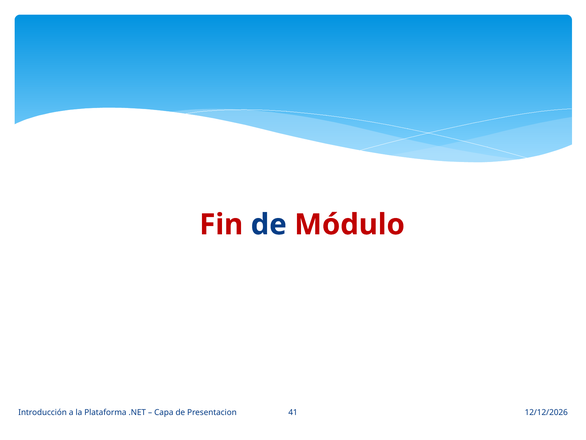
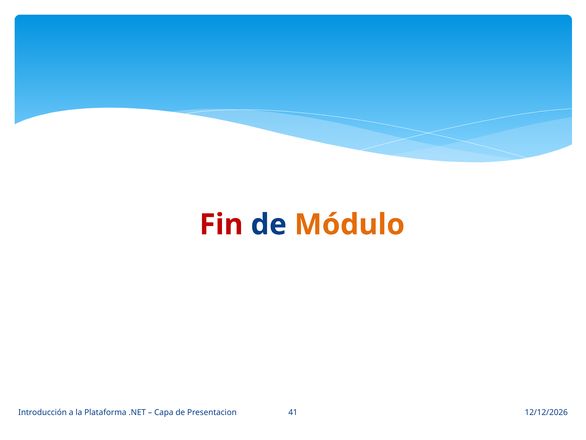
Módulo colour: red -> orange
